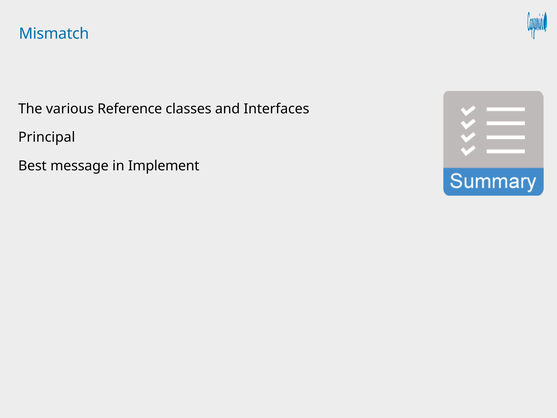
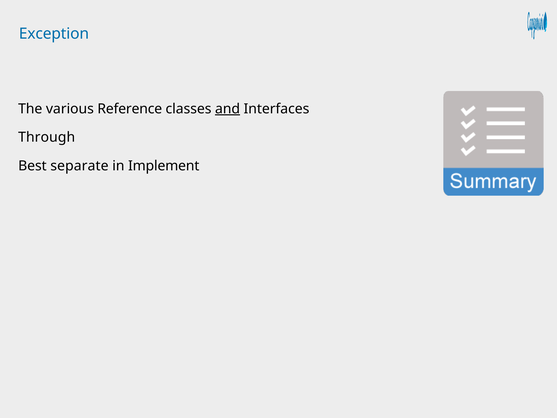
Mismatch: Mismatch -> Exception
and underline: none -> present
Principal: Principal -> Through
message: message -> separate
